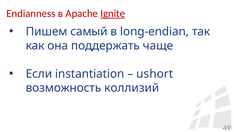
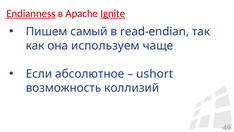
Endianness underline: none -> present
long-endian: long-endian -> read-endian
поддержать: поддержать -> используем
instantiation: instantiation -> абсолютное
